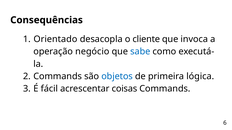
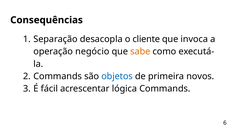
Orientado: Orientado -> Separação
sabe colour: blue -> orange
lógica: lógica -> novos
coisas: coisas -> lógica
